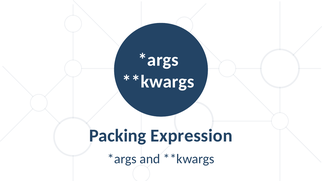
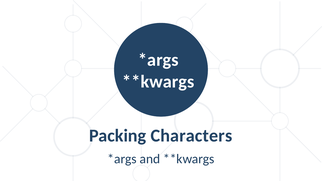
Expression: Expression -> Characters
